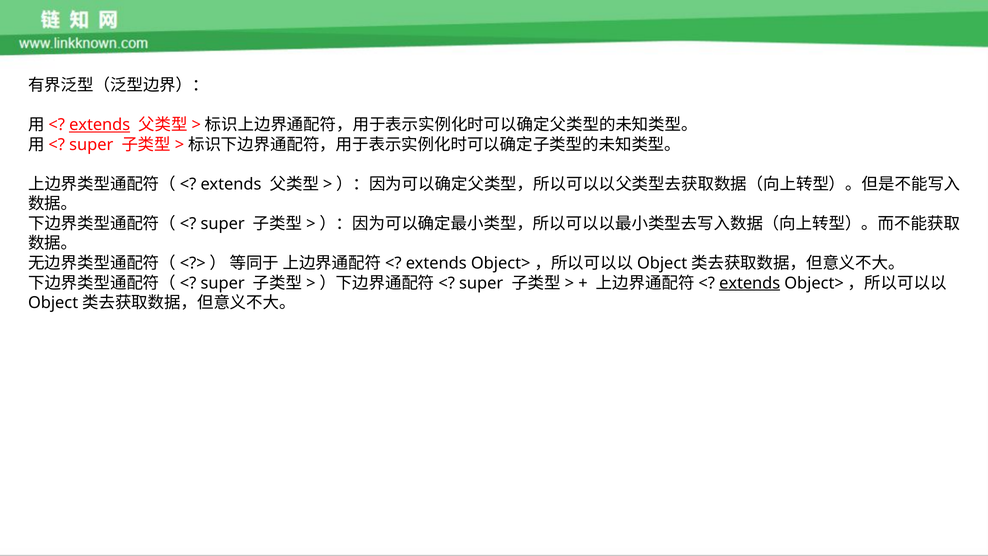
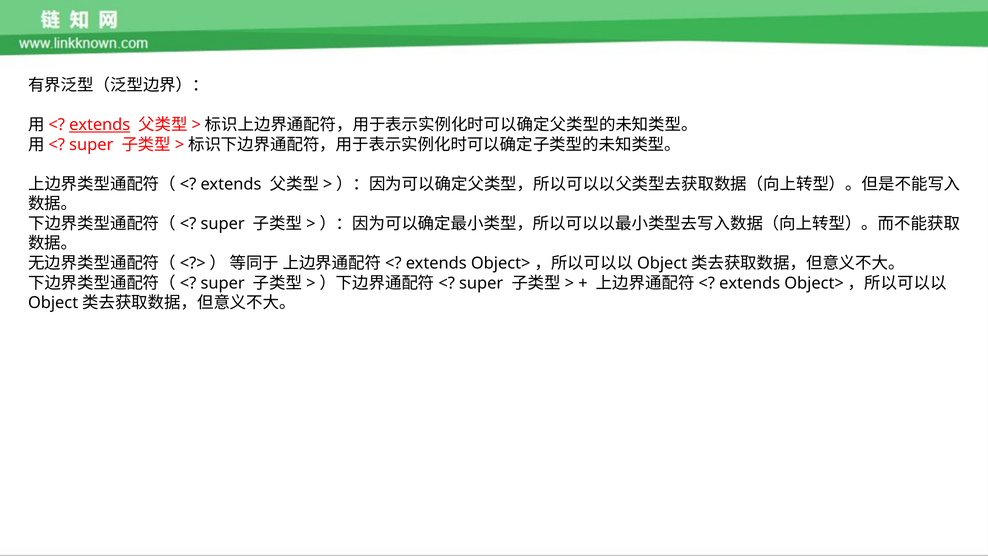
extends at (750, 283) underline: present -> none
